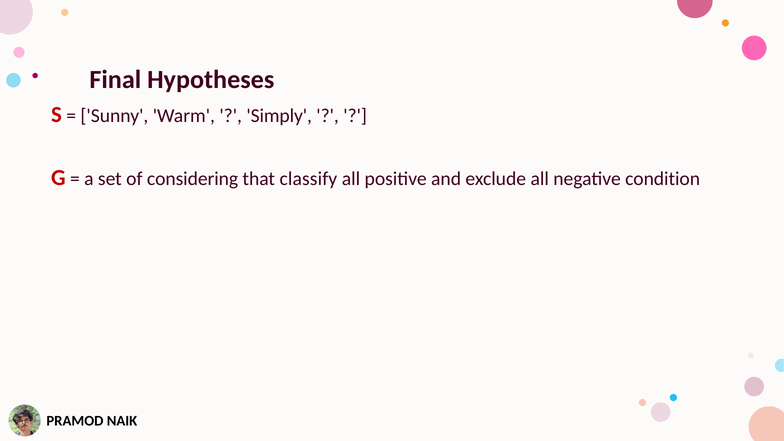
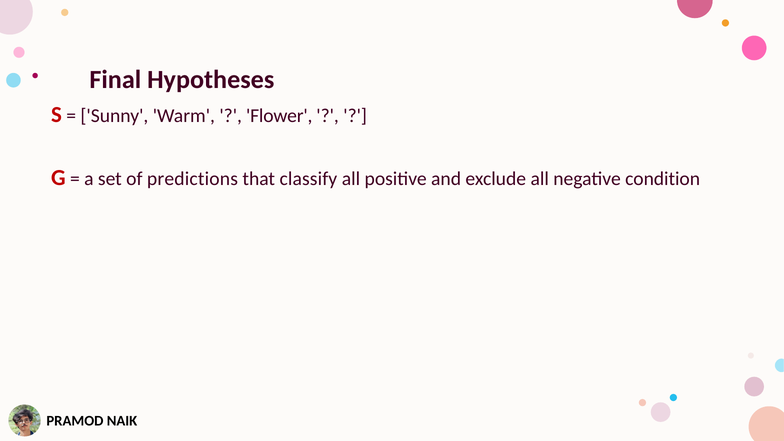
Simply: Simply -> Flower
considering: considering -> predictions
